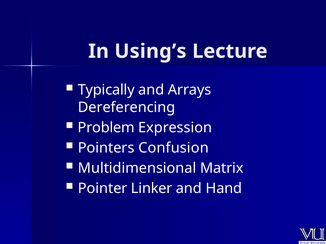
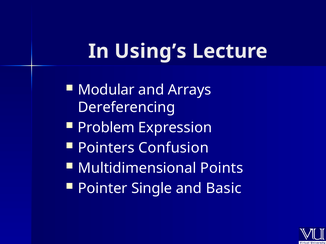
Typically: Typically -> Modular
Matrix: Matrix -> Points
Linker: Linker -> Single
Hand: Hand -> Basic
